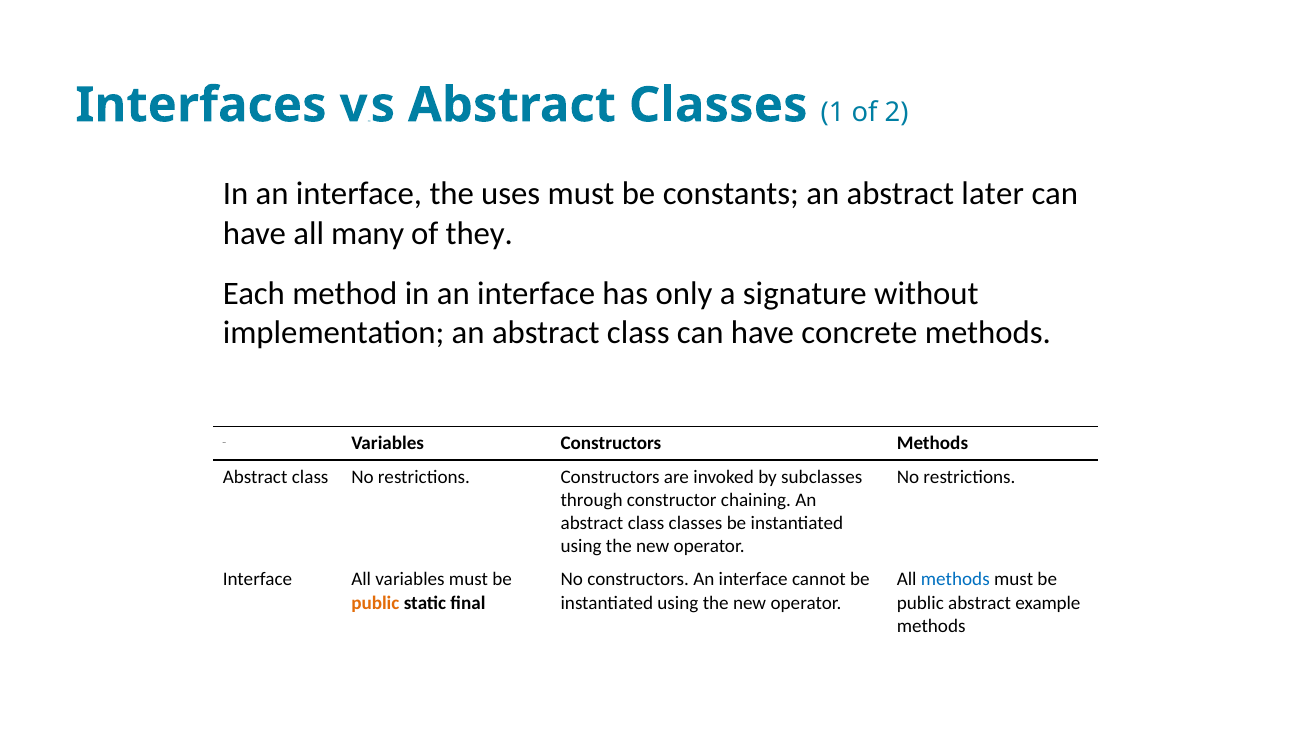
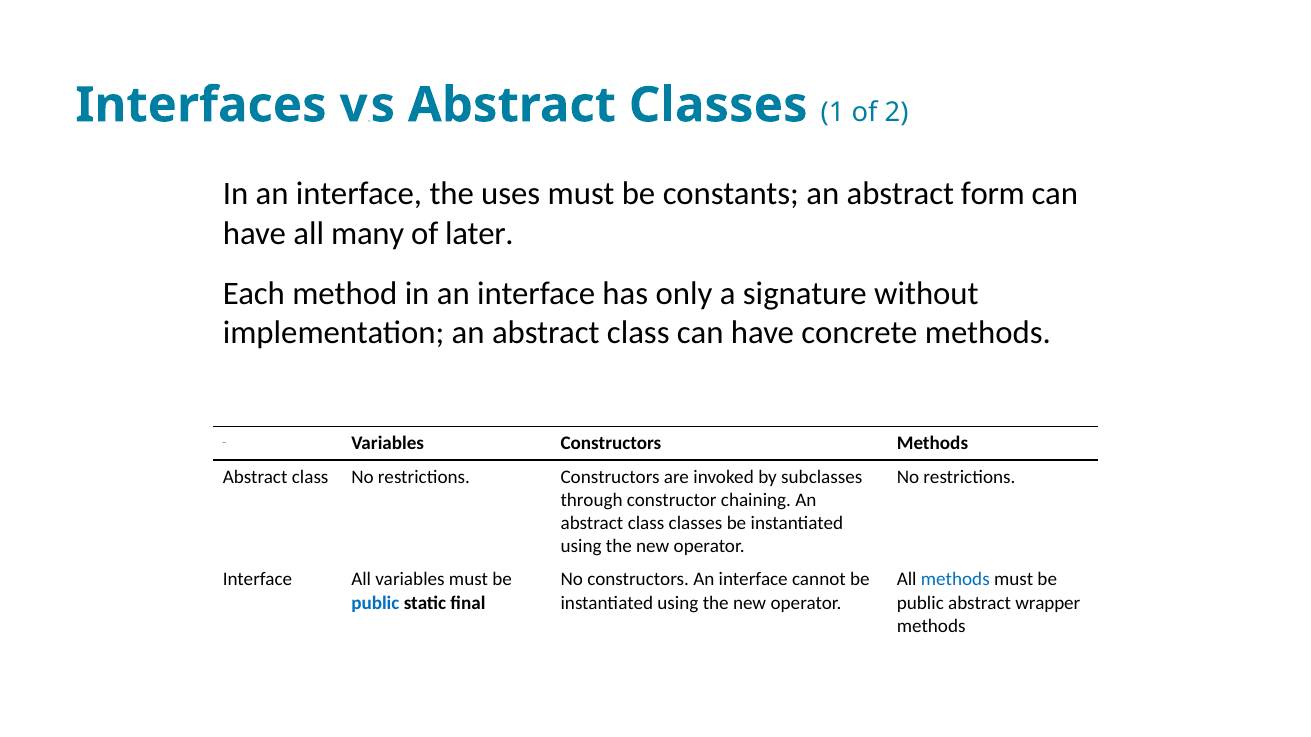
later: later -> form
they: they -> later
public at (375, 603) colour: orange -> blue
example: example -> wrapper
